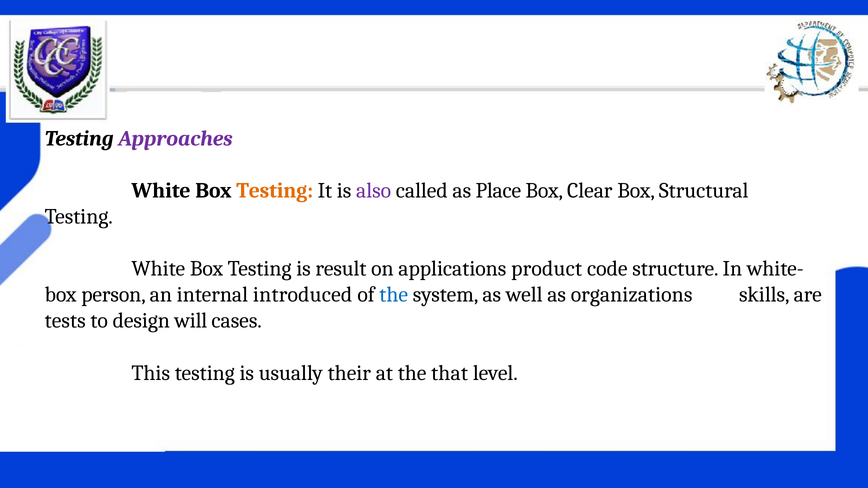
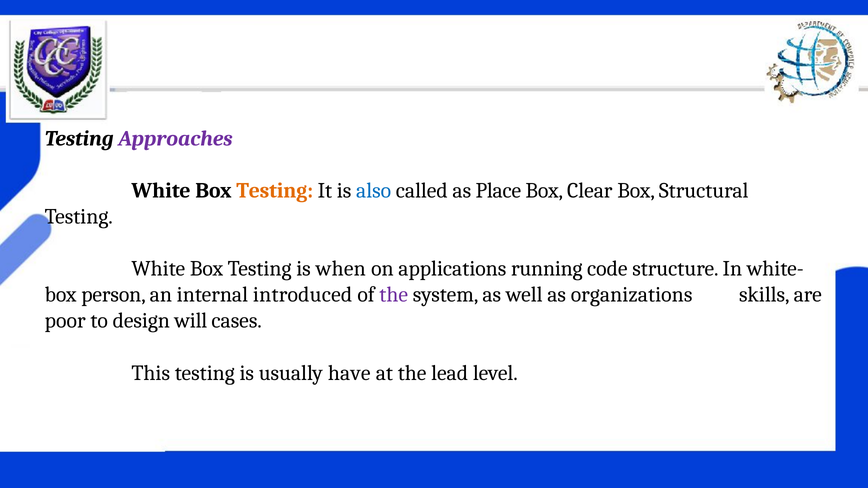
also colour: purple -> blue
result: result -> when
product: product -> running
the at (394, 295) colour: blue -> purple
tests: tests -> poor
their: their -> have
that: that -> lead
